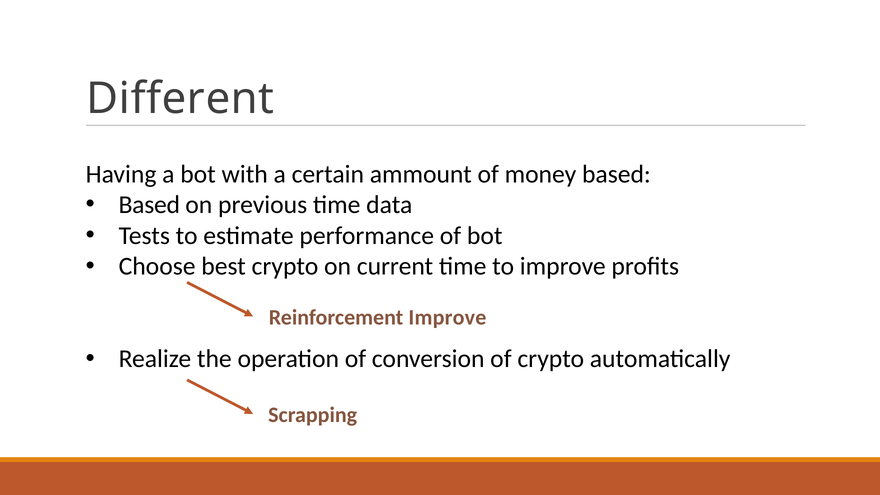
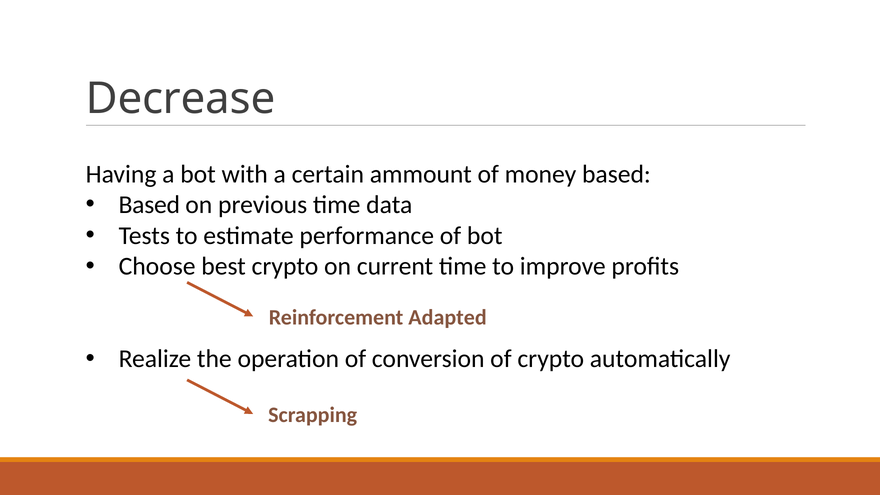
Different: Different -> Decrease
Reinforcement Improve: Improve -> Adapted
